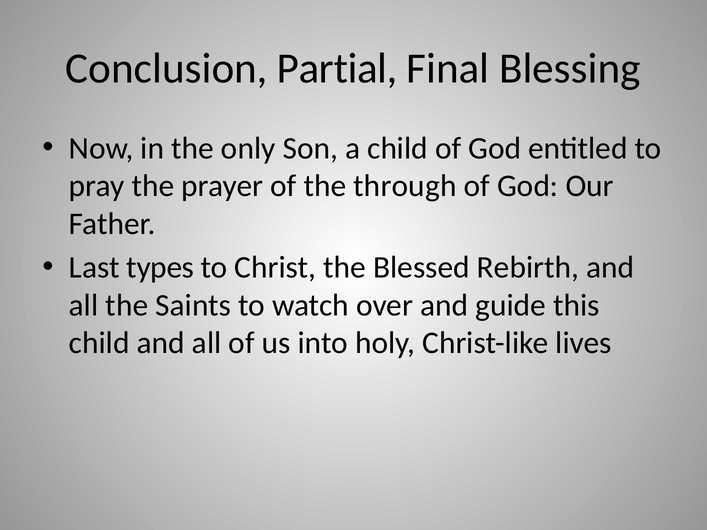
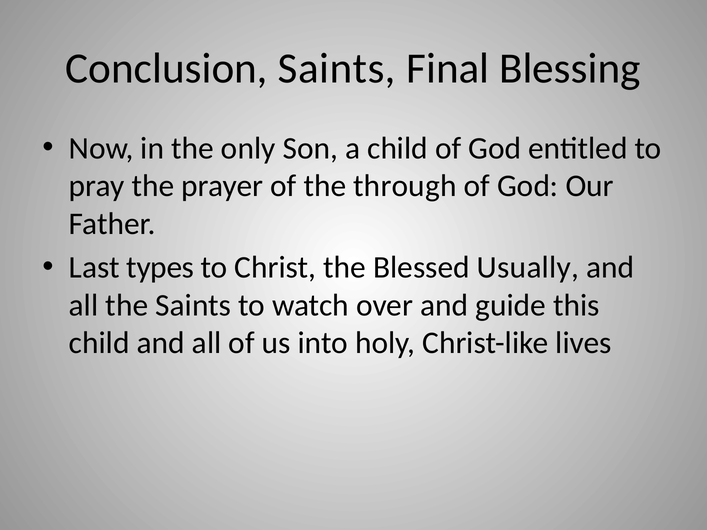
Conclusion Partial: Partial -> Saints
Rebirth: Rebirth -> Usually
